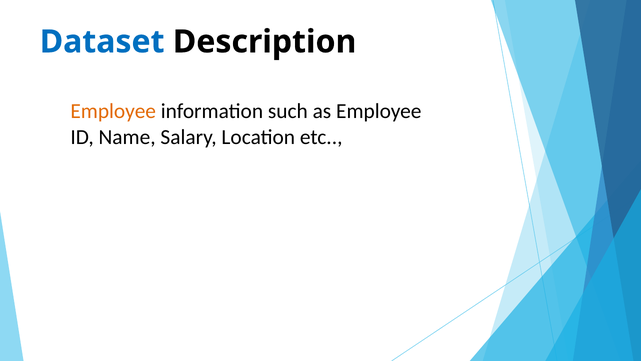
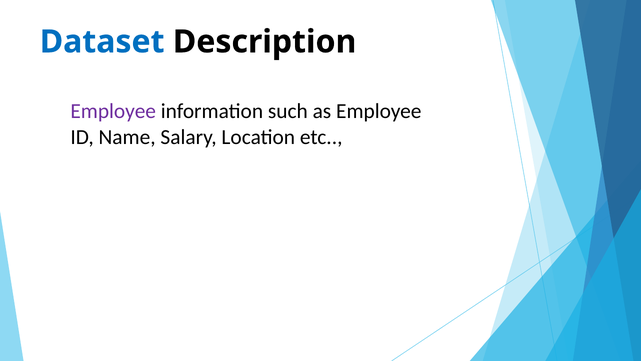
Employee at (113, 111) colour: orange -> purple
